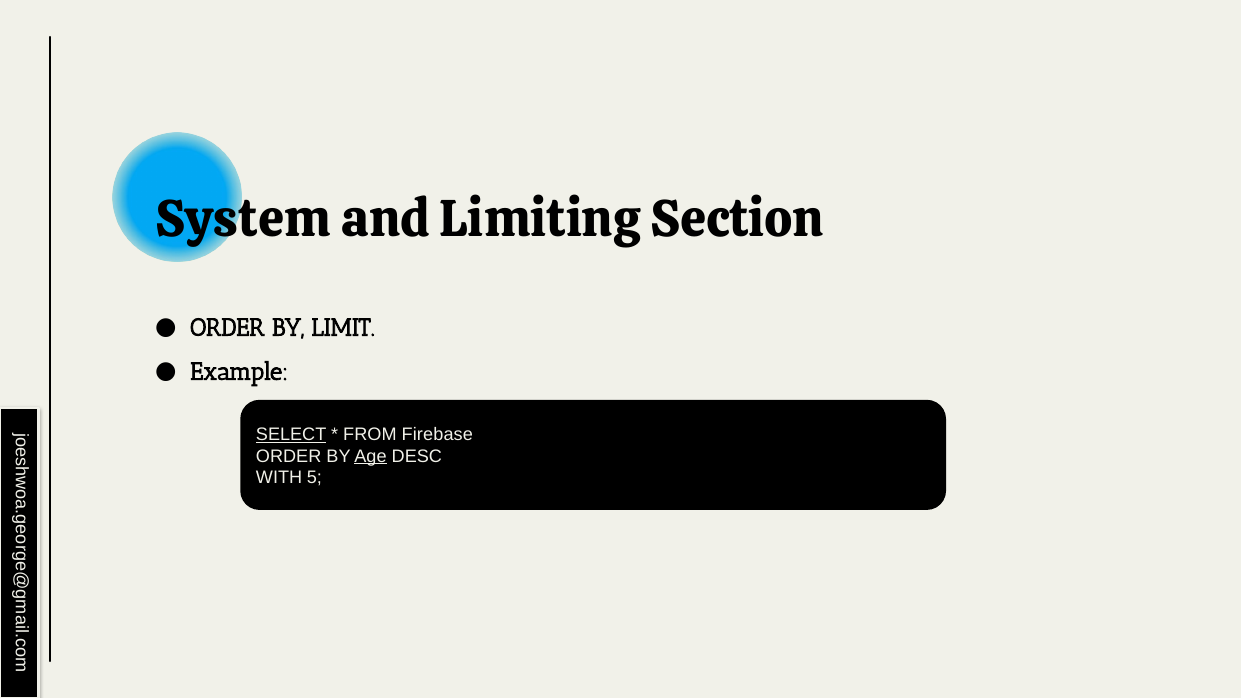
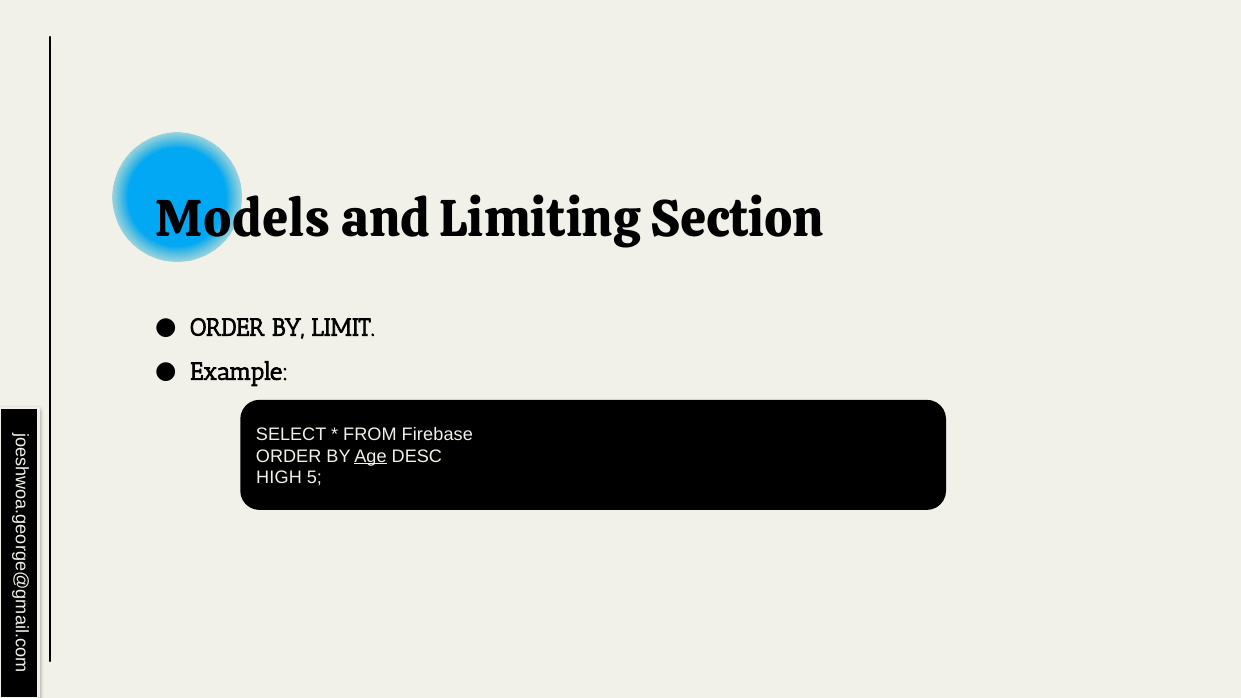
System: System -> Models
SELECT underline: present -> none
WITH: WITH -> HIGH
